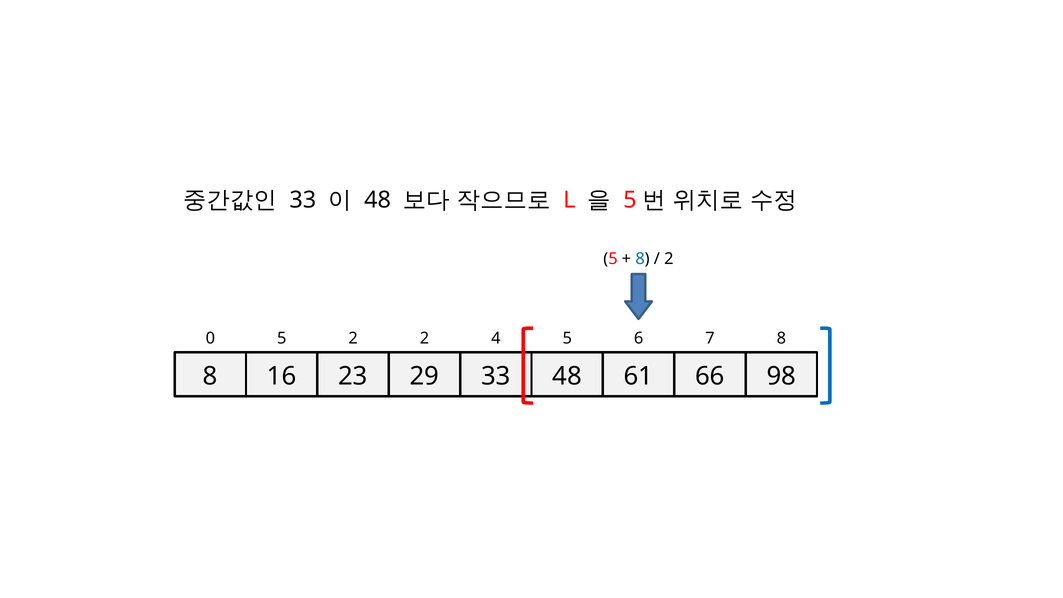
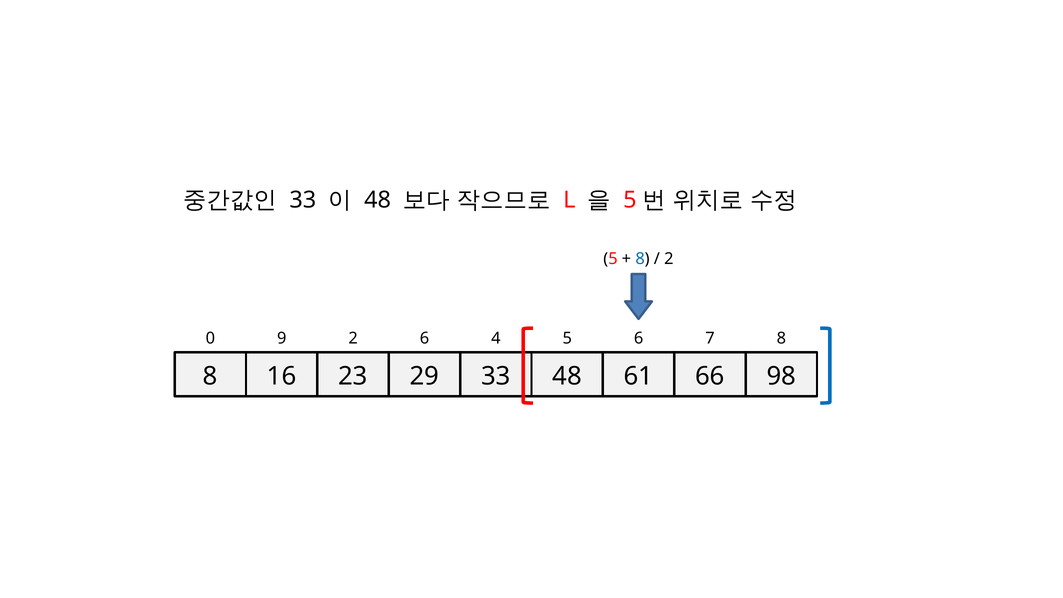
0 5: 5 -> 9
2 2: 2 -> 6
